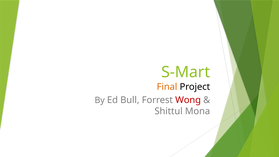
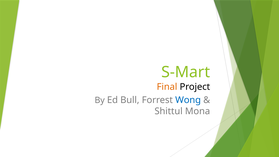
Wong colour: red -> blue
